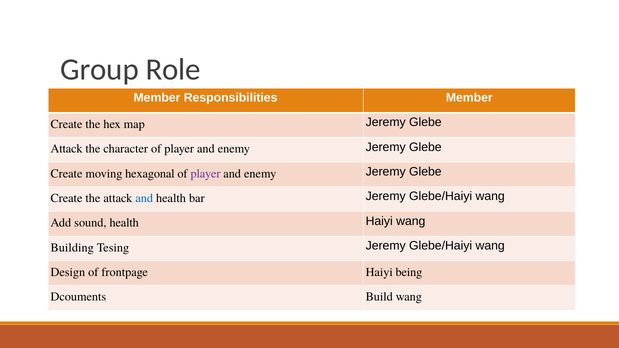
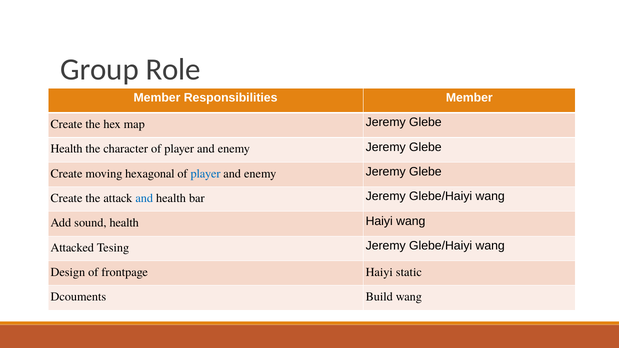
Attack at (67, 149): Attack -> Health
player at (206, 174) colour: purple -> blue
Building: Building -> Attacked
being: being -> static
